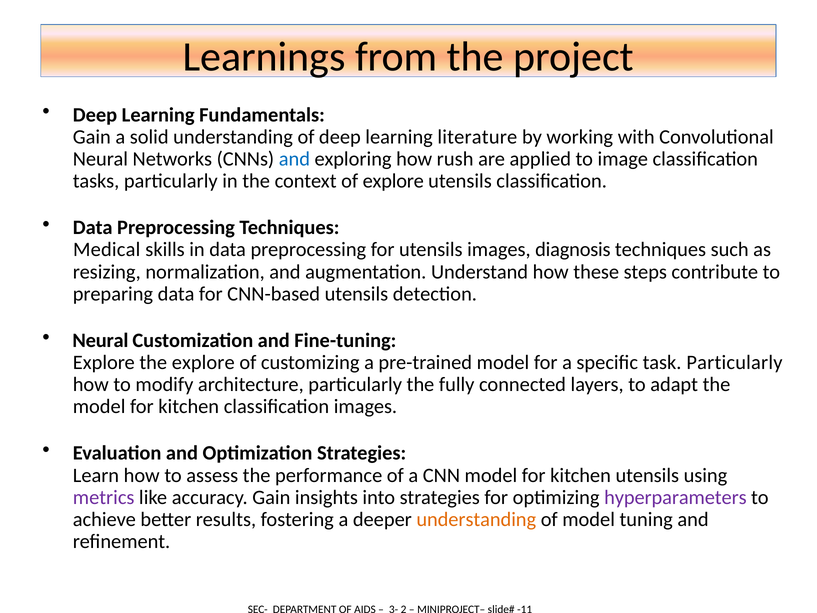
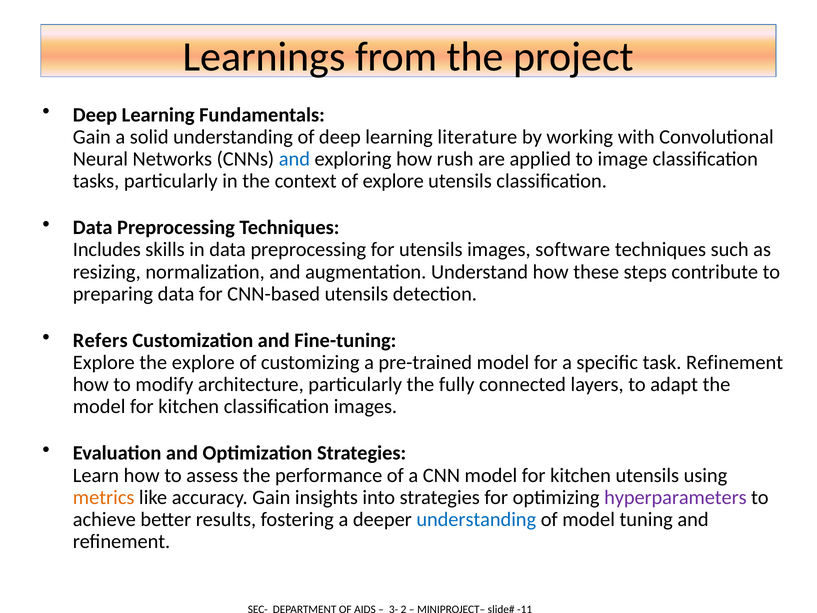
Medical: Medical -> Includes
diagnosis: diagnosis -> software
Neural at (100, 340): Neural -> Refers
task Particularly: Particularly -> Refinement
metrics colour: purple -> orange
understanding at (476, 519) colour: orange -> blue
